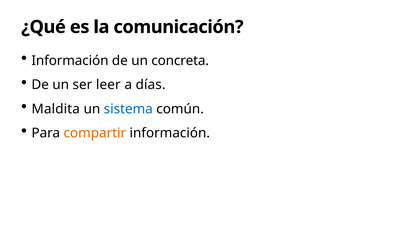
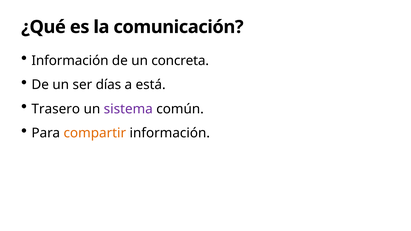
leer: leer -> días
días: días -> está
Maldita: Maldita -> Trasero
sistema colour: blue -> purple
